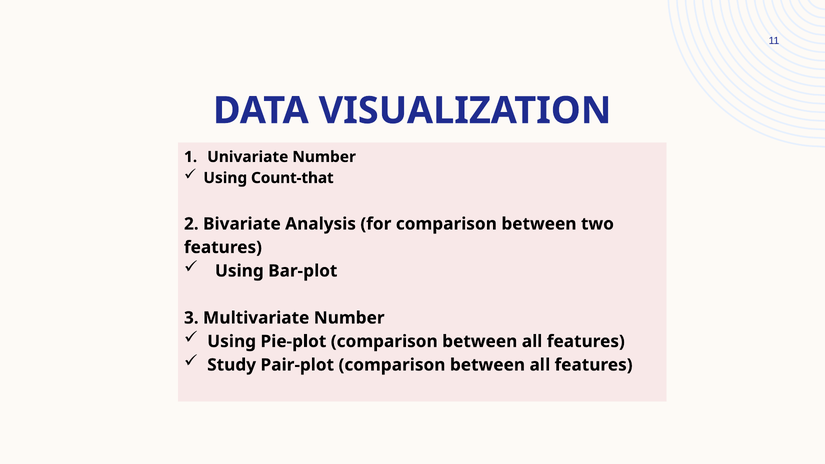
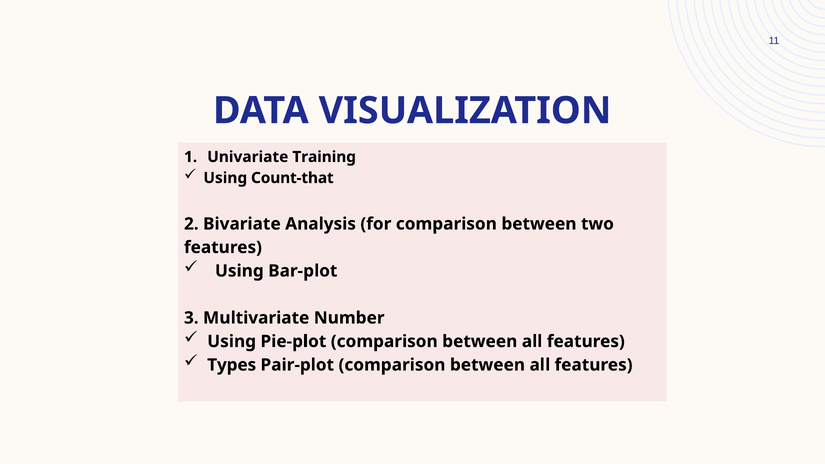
Univariate Number: Number -> Training
Study: Study -> Types
